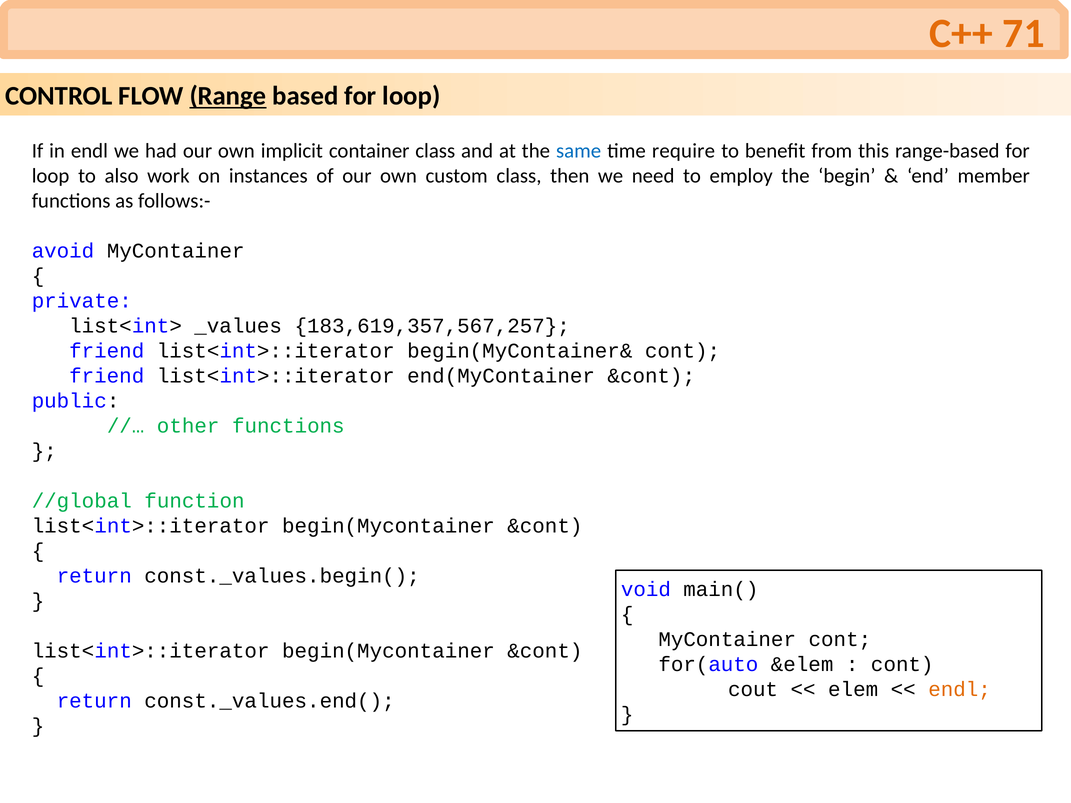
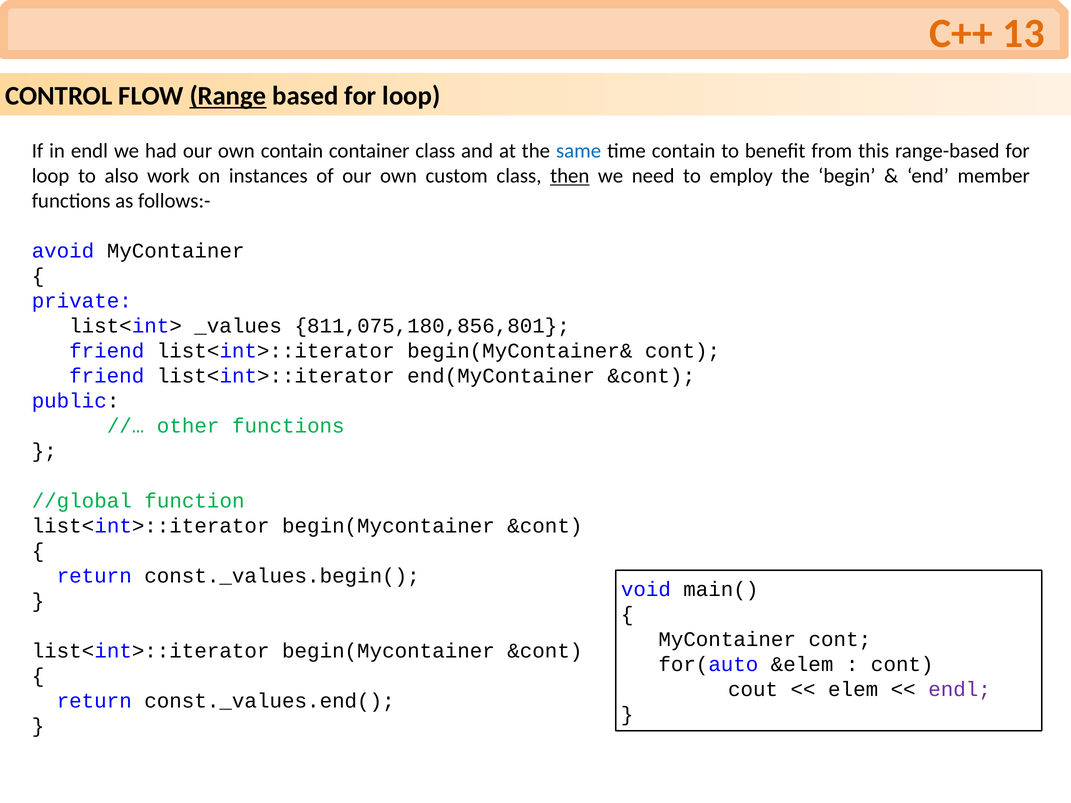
71: 71 -> 13
own implicit: implicit -> contain
time require: require -> contain
then underline: none -> present
183,619,357,567,257: 183,619,357,567,257 -> 811,075,180,856,801
endl at (960, 690) colour: orange -> purple
